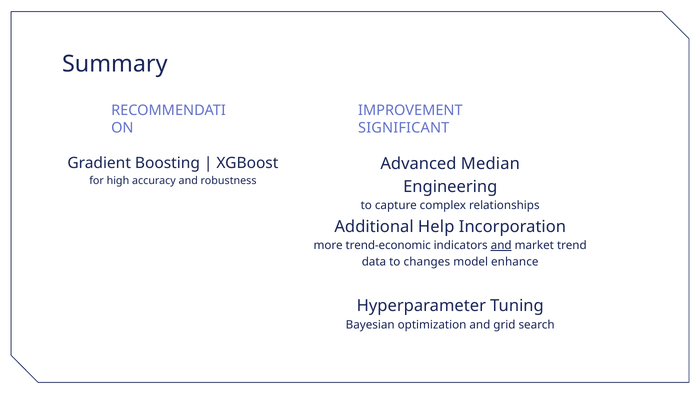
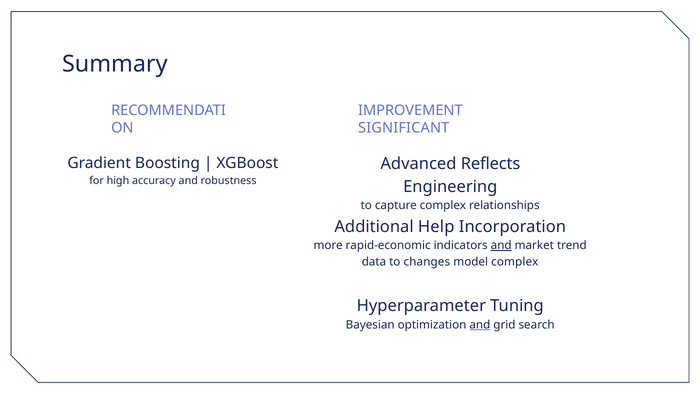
Median: Median -> Reflects
trend-economic: trend-economic -> rapid-economic
model enhance: enhance -> complex
and at (480, 324) underline: none -> present
